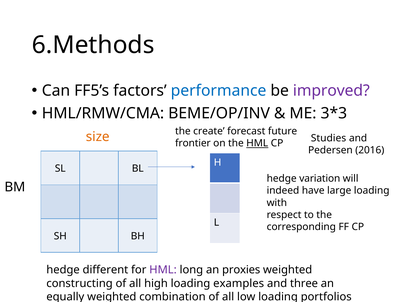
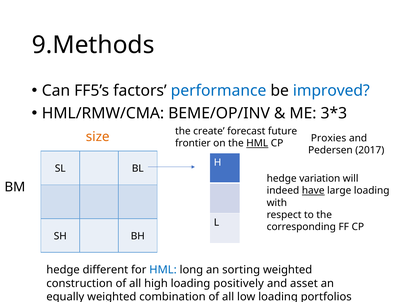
6.Methods: 6.Methods -> 9.Methods
improved colour: purple -> blue
Studies: Studies -> Proxies
2016: 2016 -> 2017
have underline: none -> present
HML at (163, 270) colour: purple -> blue
proxies: proxies -> sorting
constructing: constructing -> construction
examples: examples -> positively
three: three -> asset
